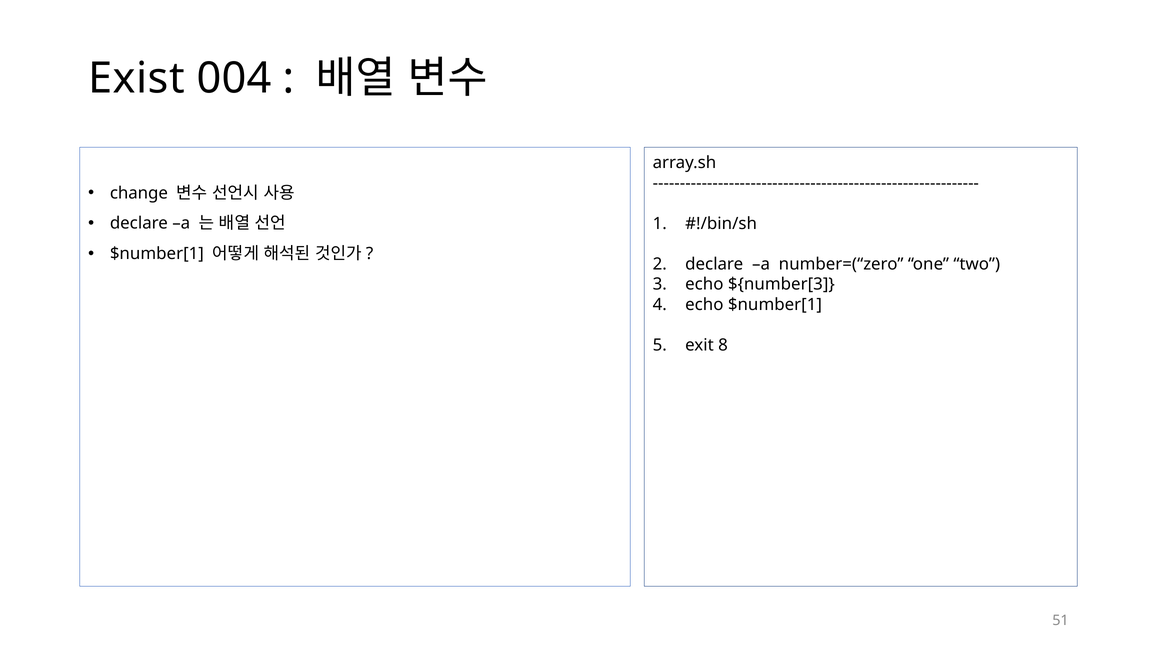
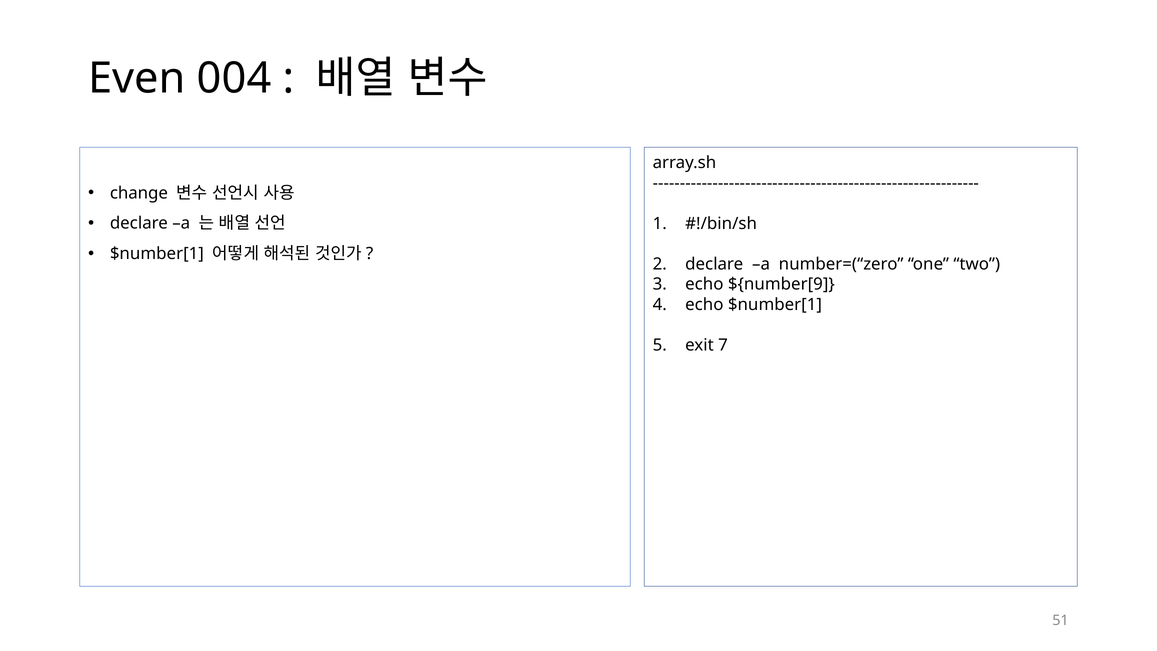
Exist: Exist -> Even
${number[3: ${number[3 -> ${number[9
8: 8 -> 7
